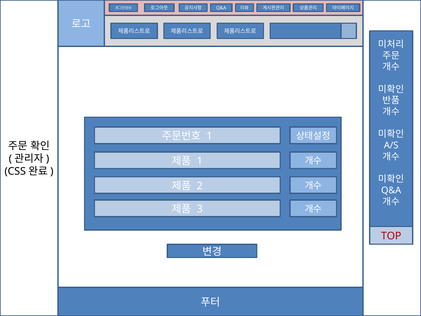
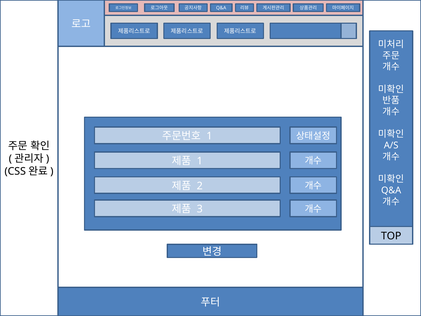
TOP colour: red -> black
